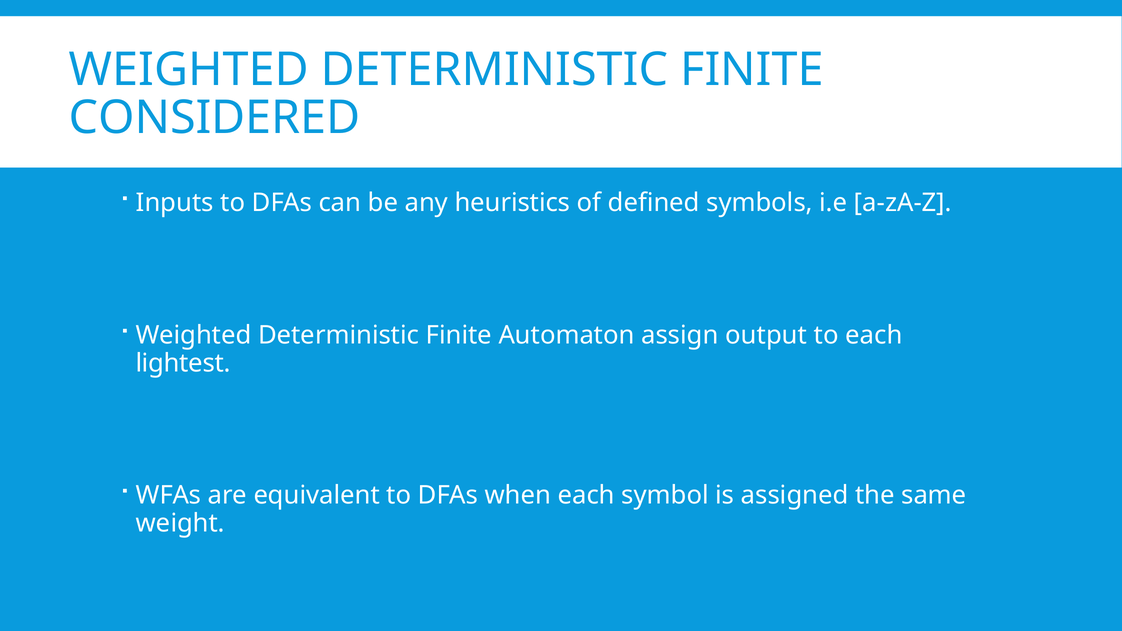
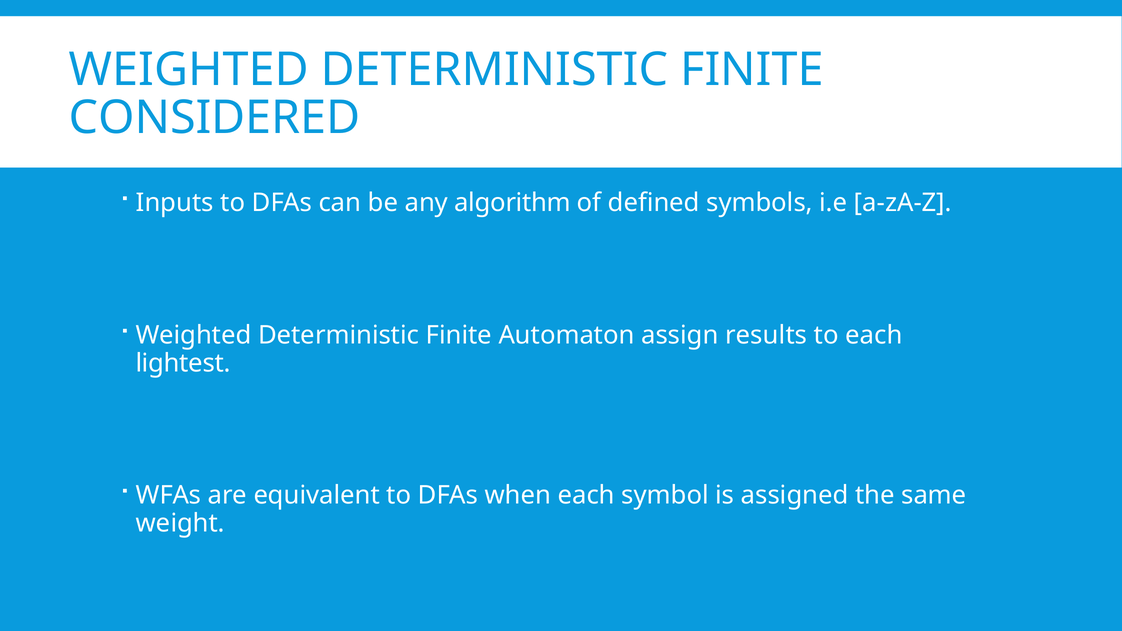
heuristics: heuristics -> algorithm
output: output -> results
